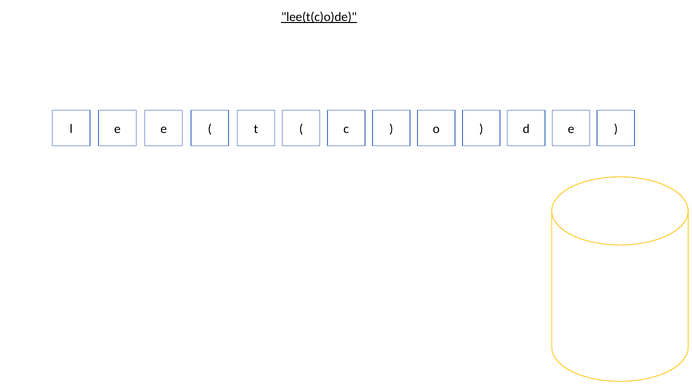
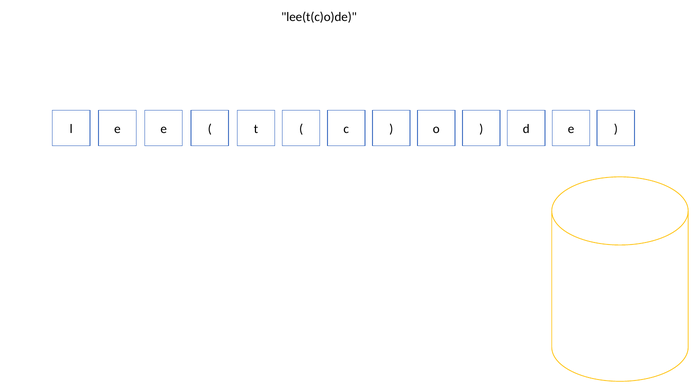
lee(t(c)o)de underline: present -> none
